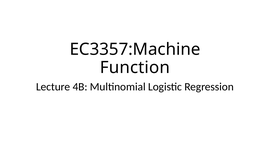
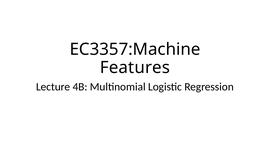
Function: Function -> Features
